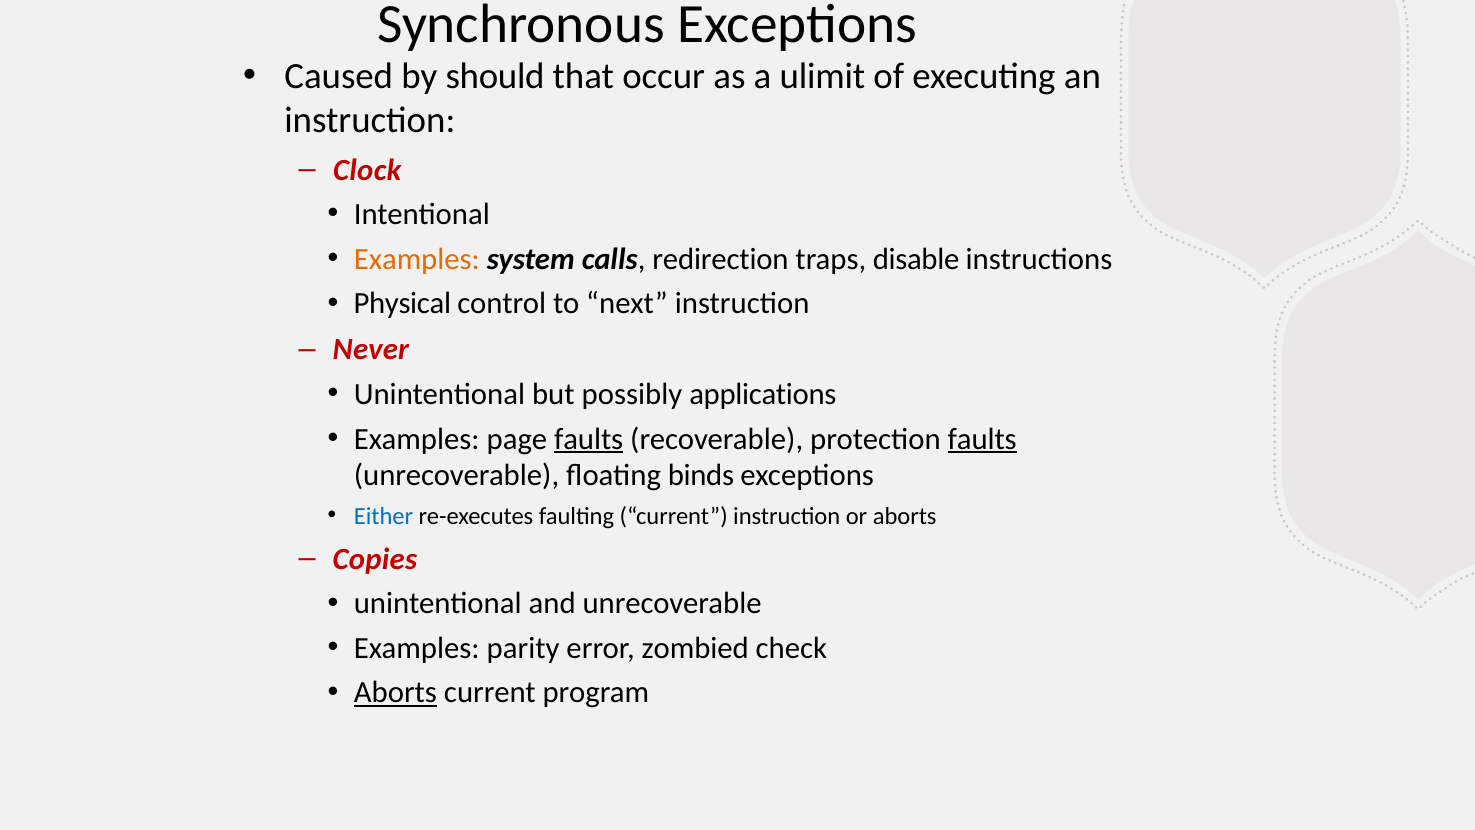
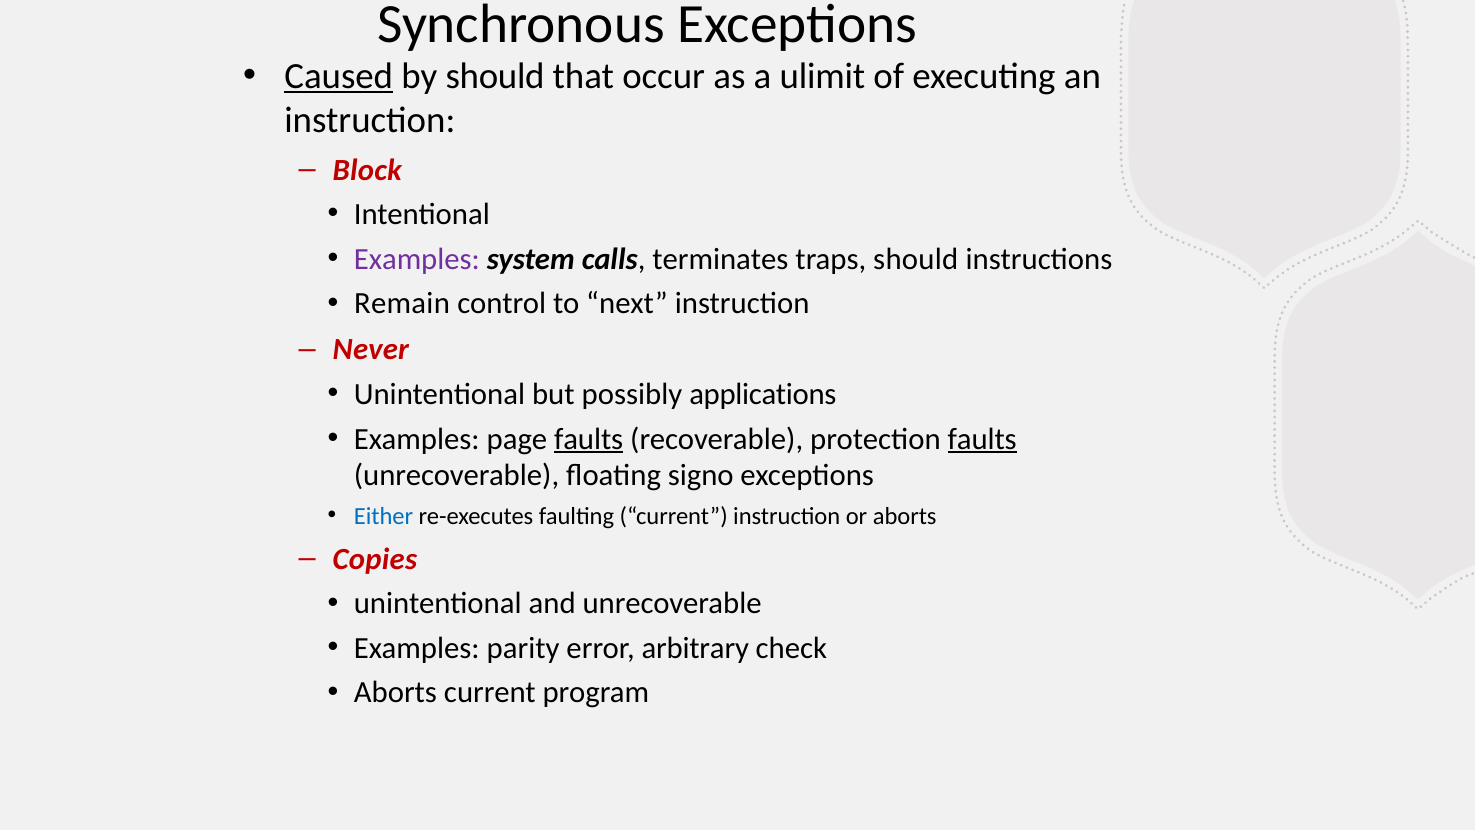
Caused underline: none -> present
Clock: Clock -> Block
Examples at (417, 259) colour: orange -> purple
redirection: redirection -> terminates
traps disable: disable -> should
Physical: Physical -> Remain
binds: binds -> signo
zombied: zombied -> arbitrary
Aborts at (395, 693) underline: present -> none
